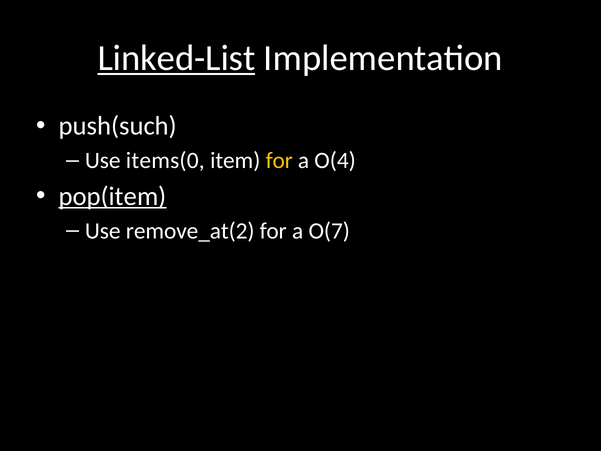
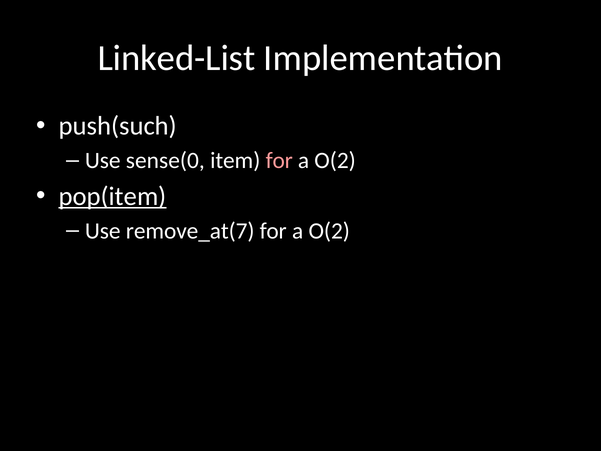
Linked-List underline: present -> none
items(0: items(0 -> sense(0
for at (279, 161) colour: yellow -> pink
O(4 at (335, 161): O(4 -> O(2
remove_at(2: remove_at(2 -> remove_at(7
O(7 at (329, 231): O(7 -> O(2
